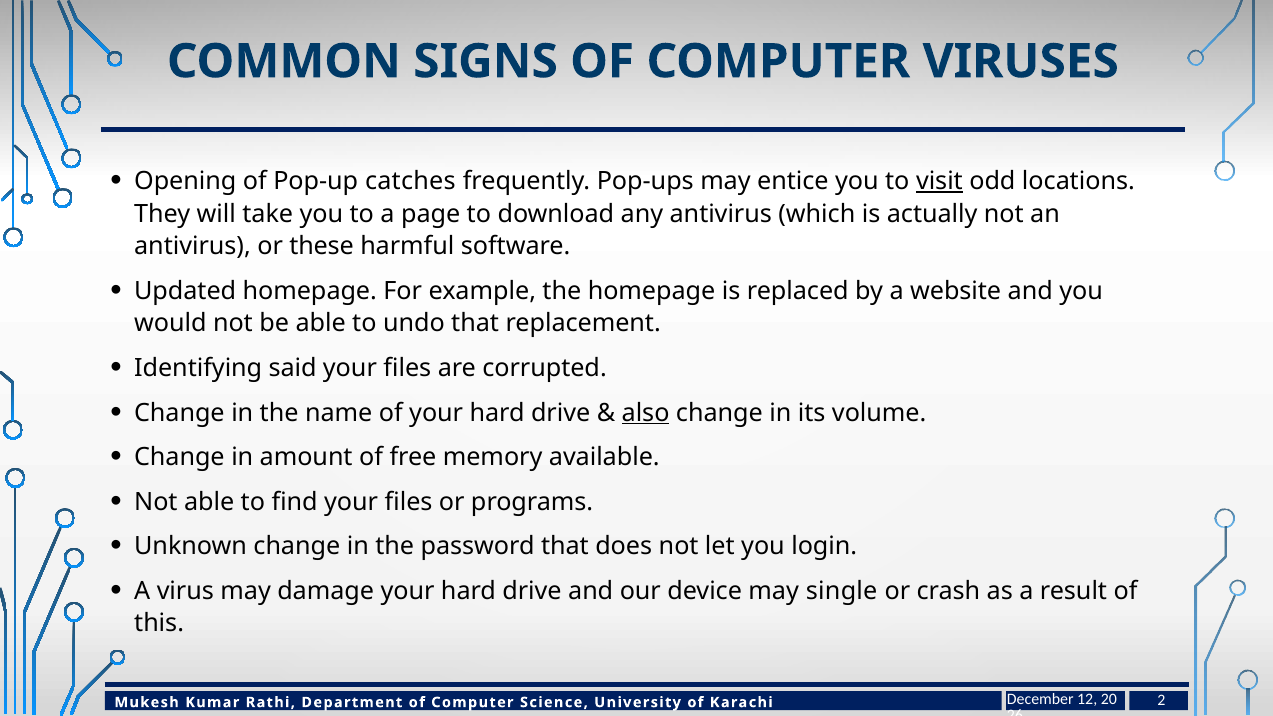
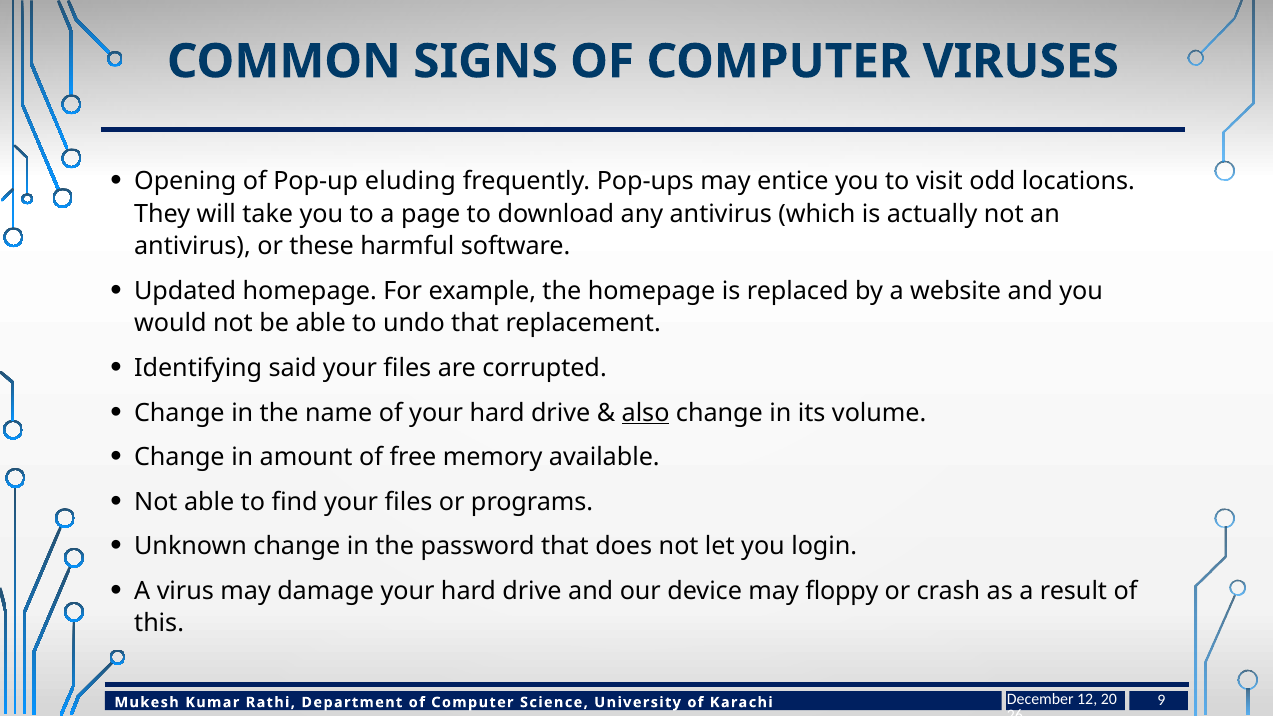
catches: catches -> eluding
visit underline: present -> none
single: single -> floppy
2: 2 -> 9
